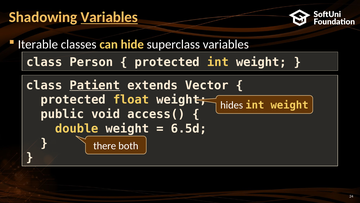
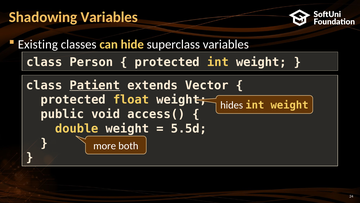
Variables at (109, 17) underline: present -> none
Iterable: Iterable -> Existing
6.5d: 6.5d -> 5.5d
there: there -> more
